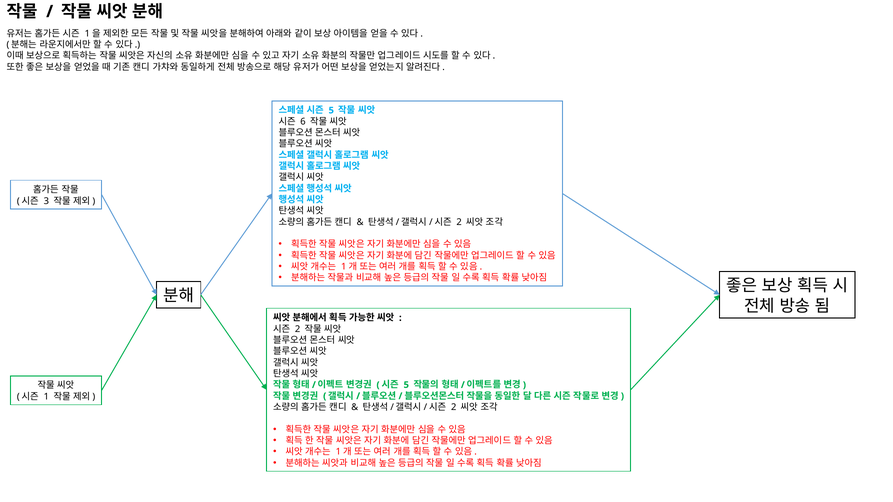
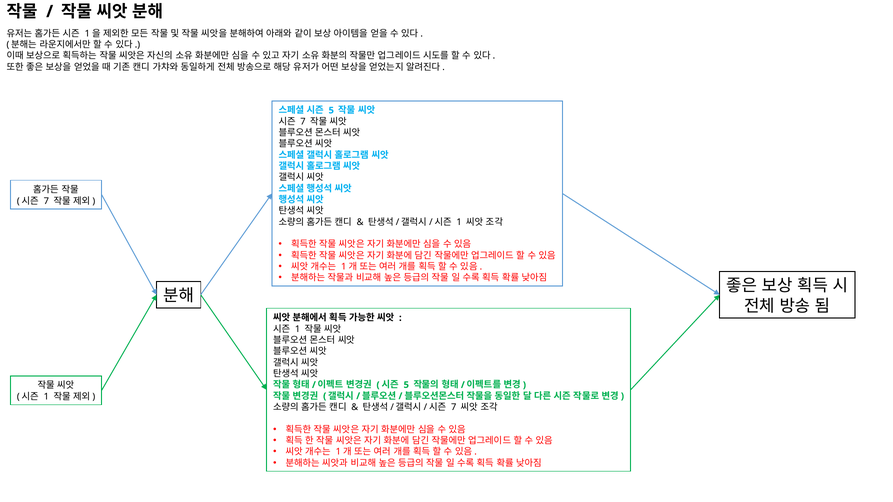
6 at (303, 122): 6 -> 7
3 at (46, 201): 3 -> 7
2 at (459, 222): 2 -> 1
2 at (298, 329): 2 -> 1
2 at (454, 407): 2 -> 7
